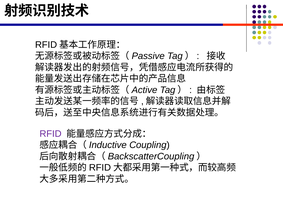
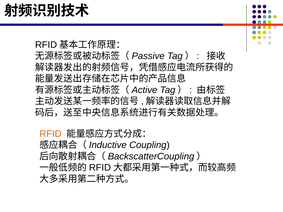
RFID colour: purple -> orange
